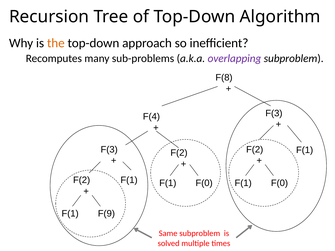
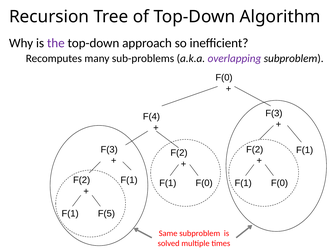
the colour: orange -> purple
F(8 at (224, 78): F(8 -> F(0
F(9: F(9 -> F(5
